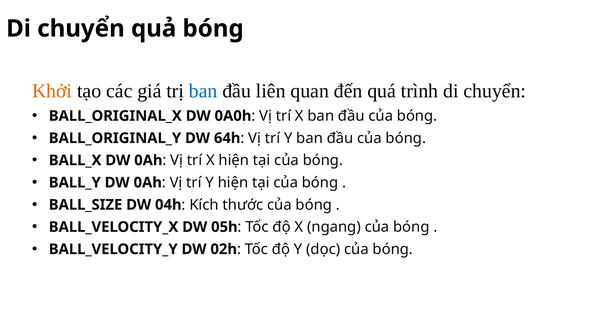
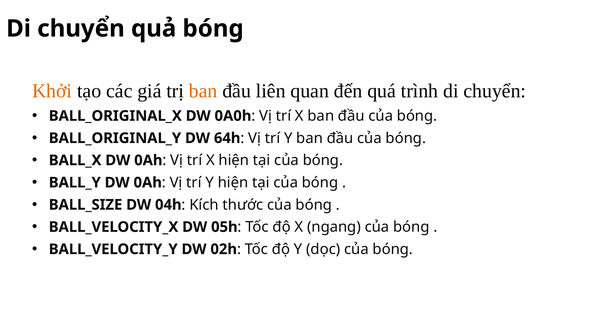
ban at (203, 91) colour: blue -> orange
